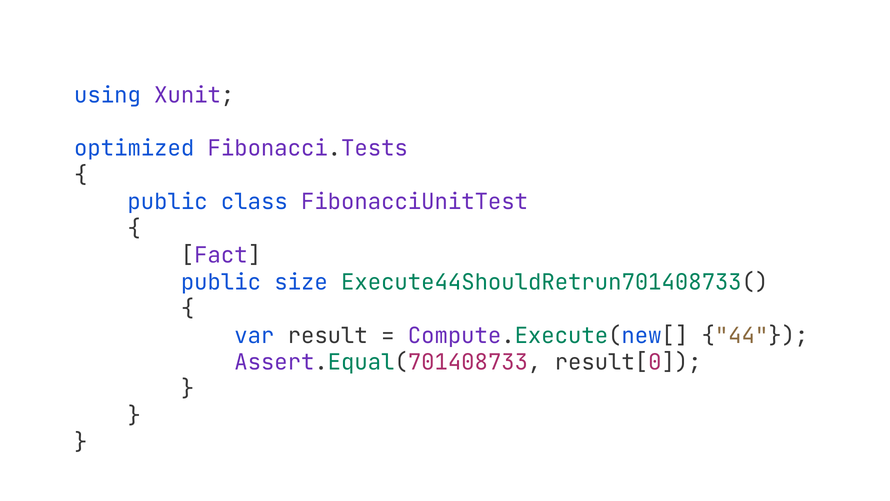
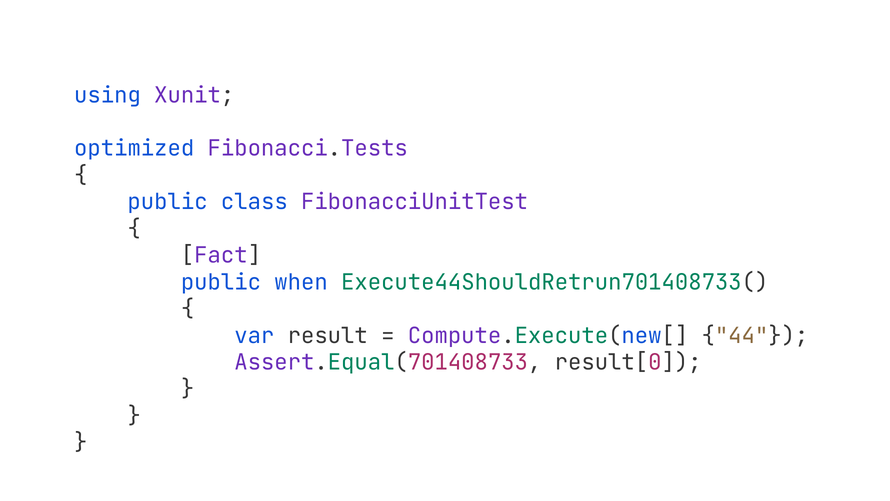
size: size -> when
